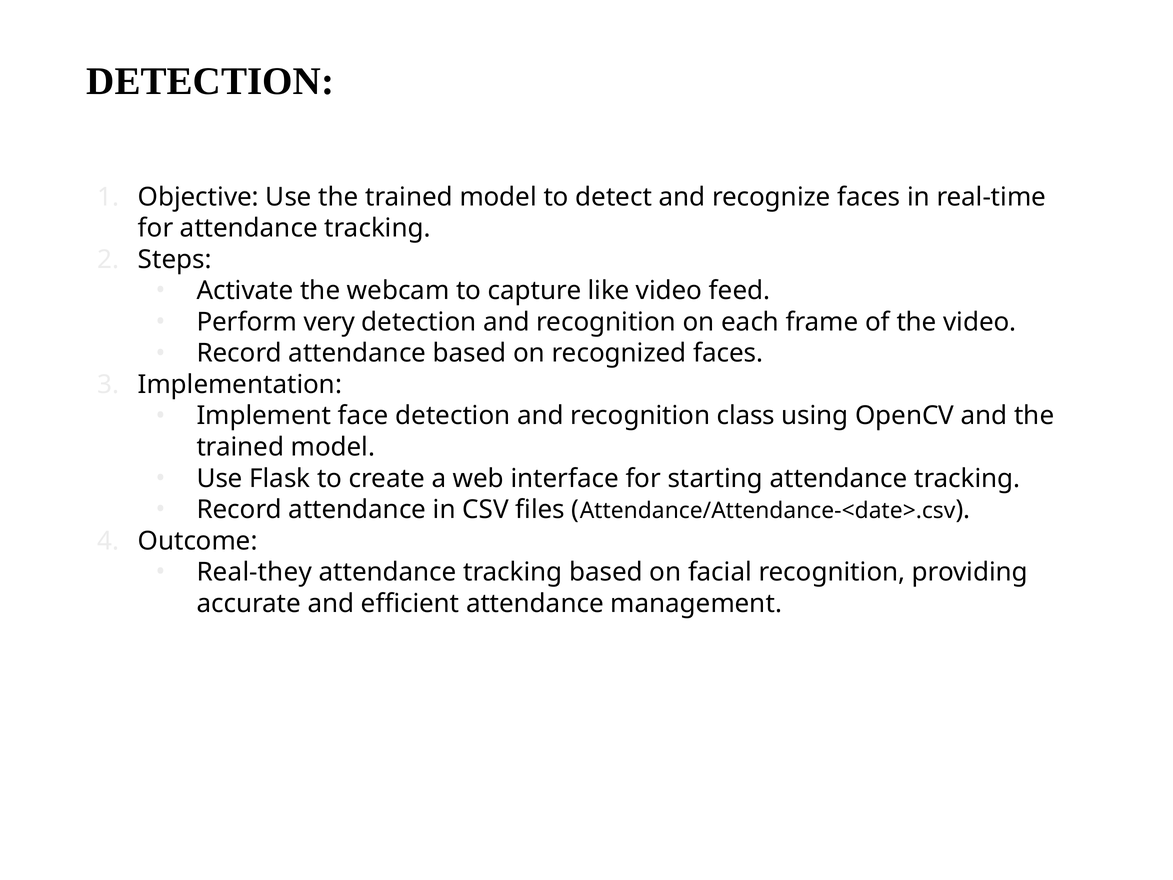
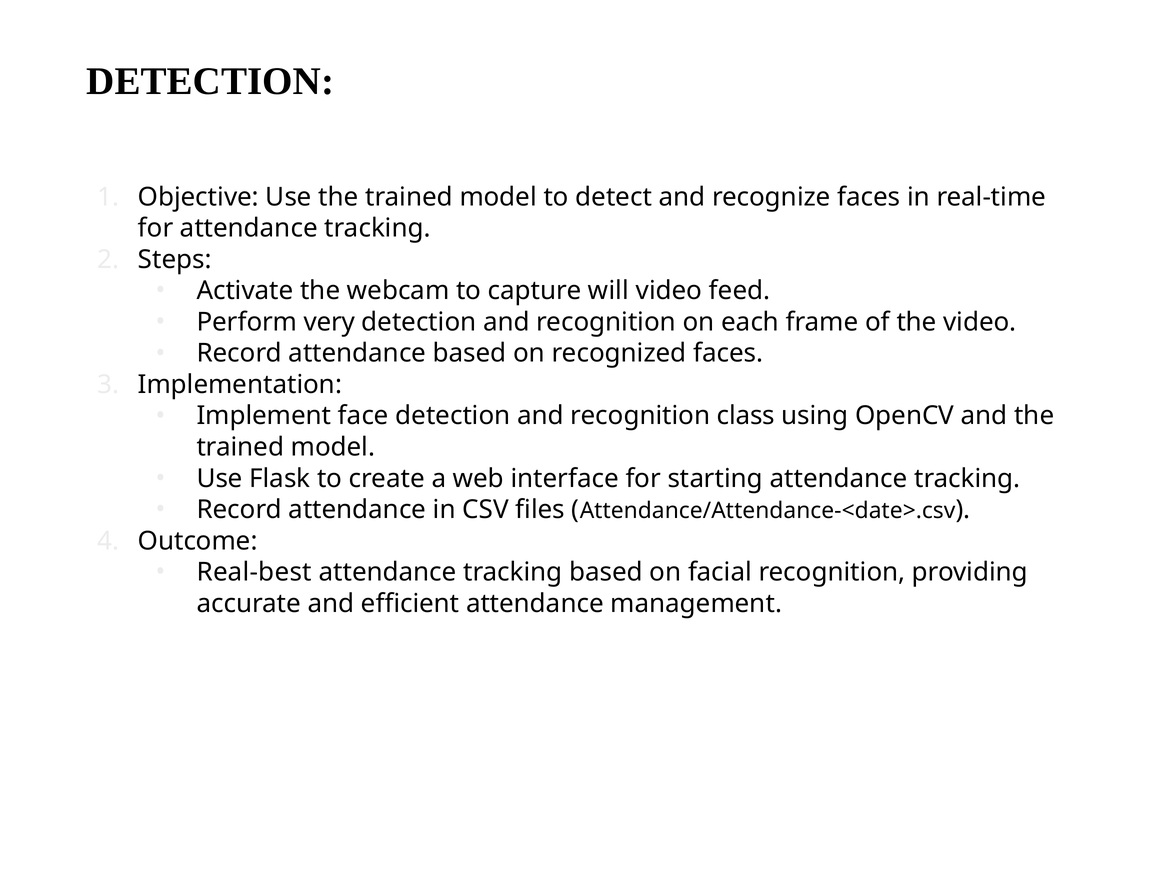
like: like -> will
Real-they: Real-they -> Real-best
